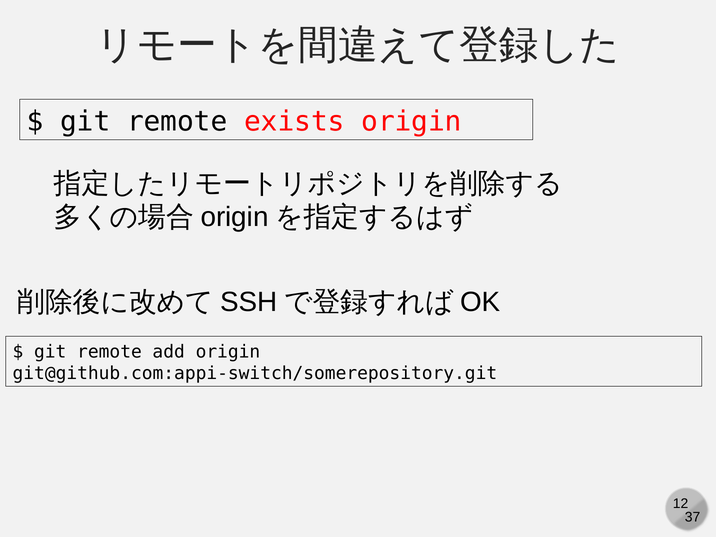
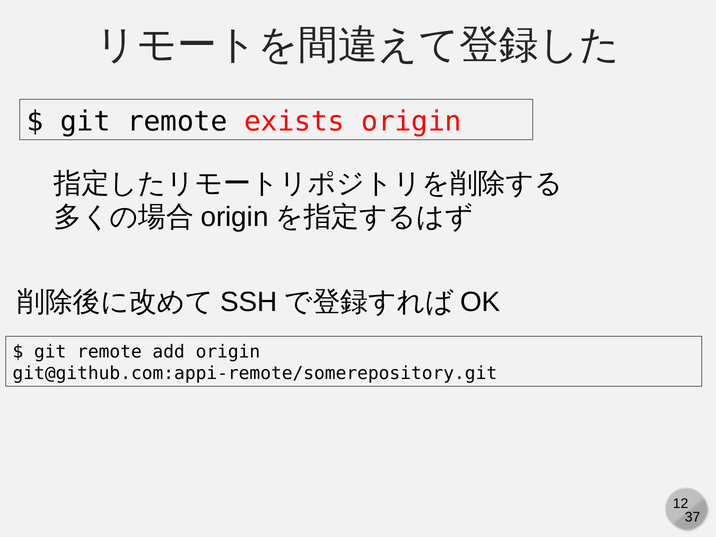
git@github.com:appi-switch/somerepository.git: git@github.com:appi-switch/somerepository.git -> git@github.com:appi-remote/somerepository.git
